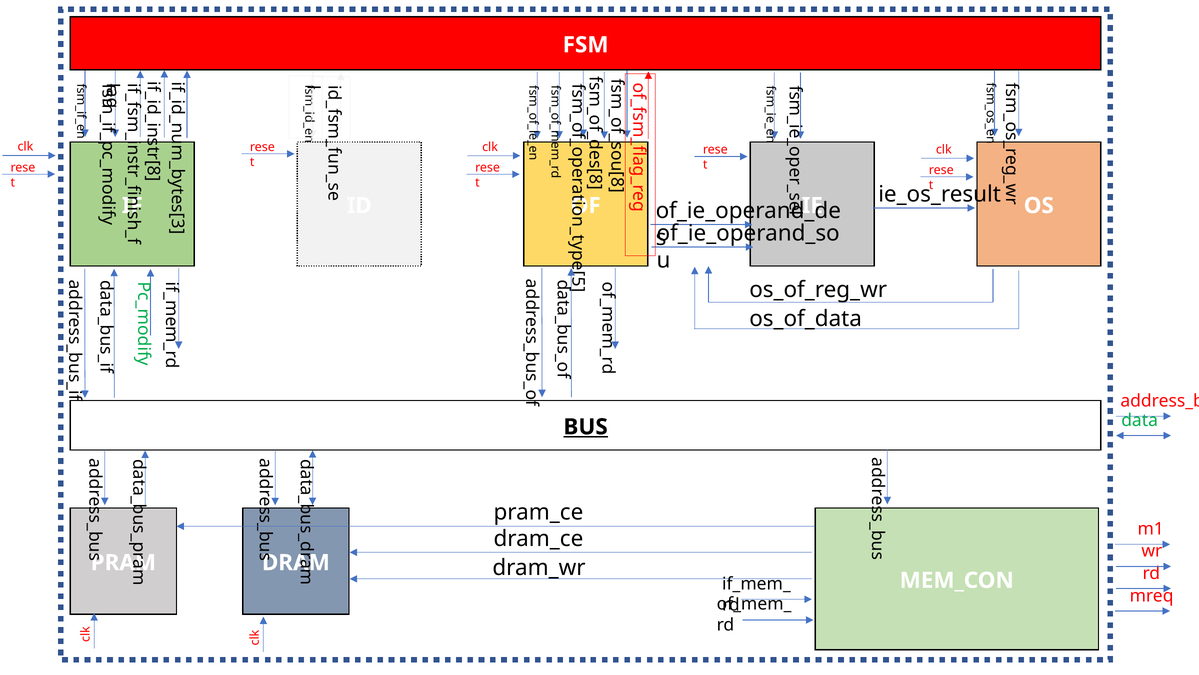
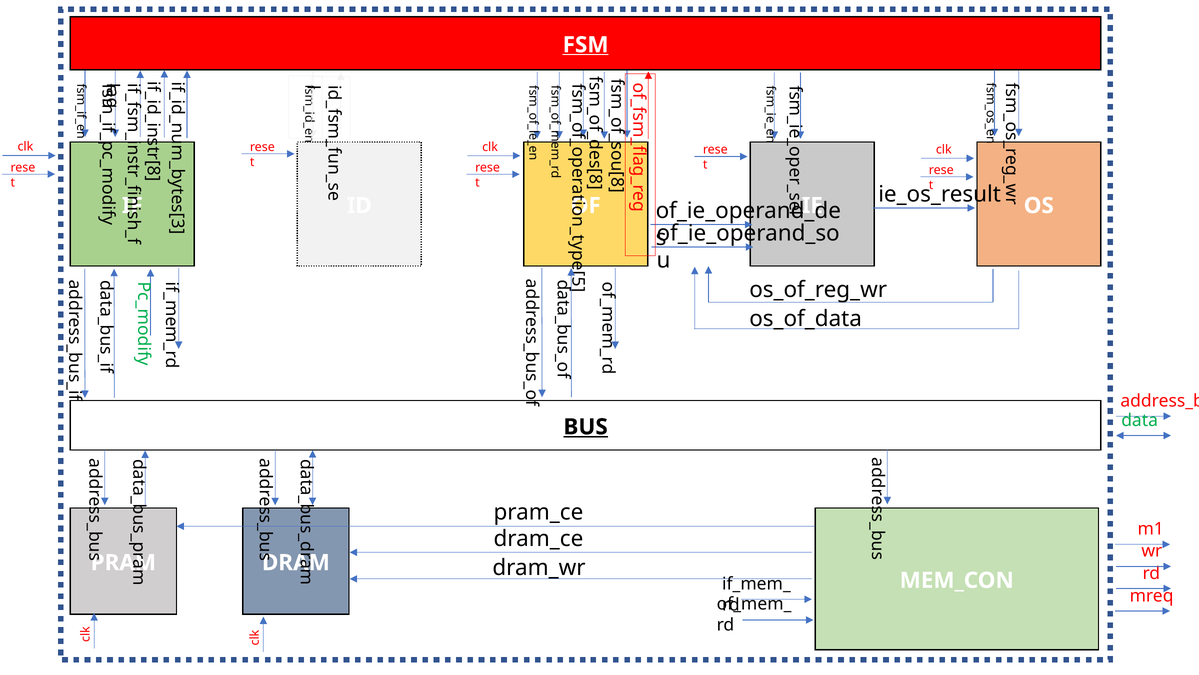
FSM underline: none -> present
